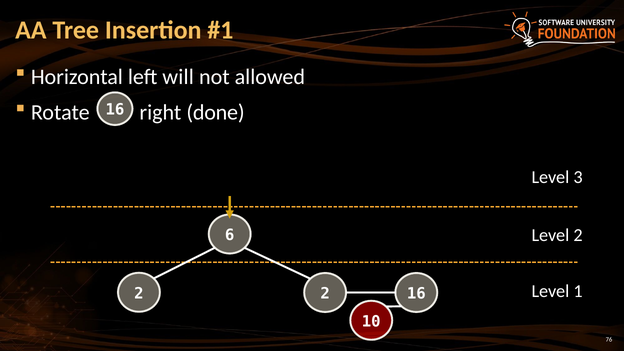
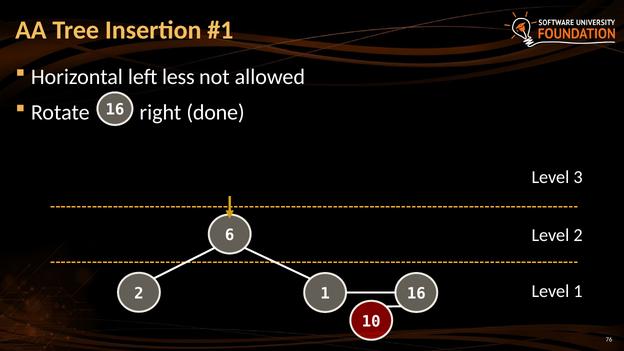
will: will -> less
2 2: 2 -> 1
